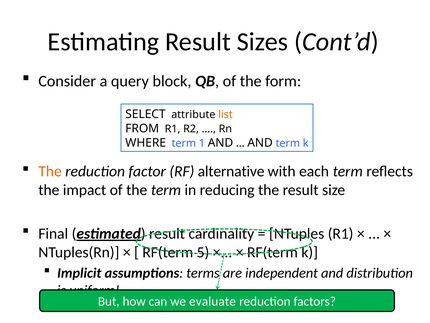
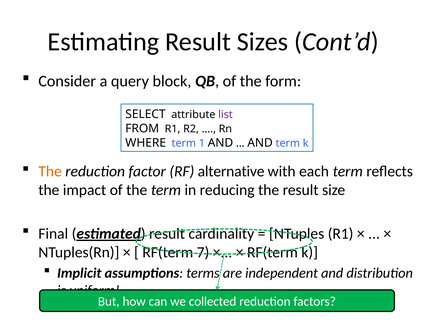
list colour: orange -> purple
5: 5 -> 7
evaluate: evaluate -> collected
